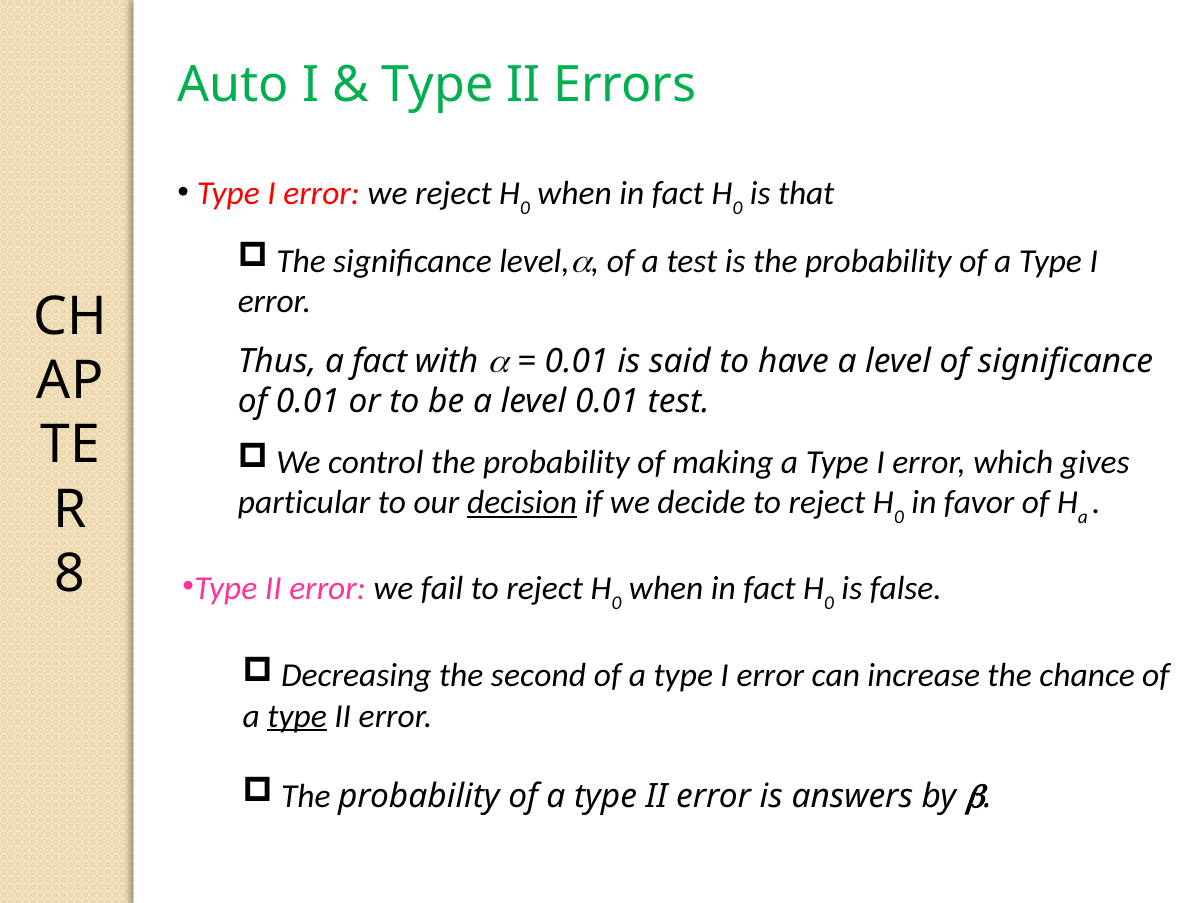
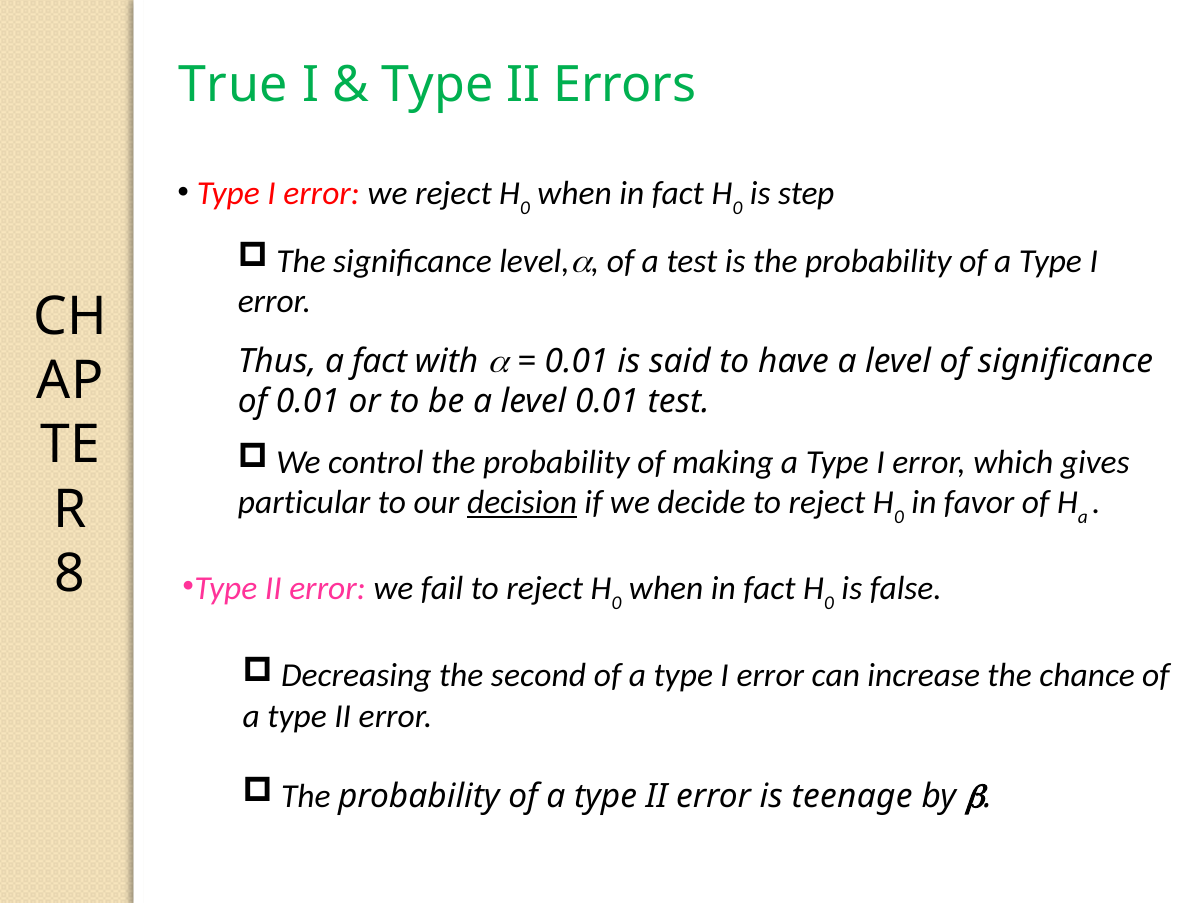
Auto: Auto -> True
that: that -> step
type at (297, 716) underline: present -> none
answers: answers -> teenage
